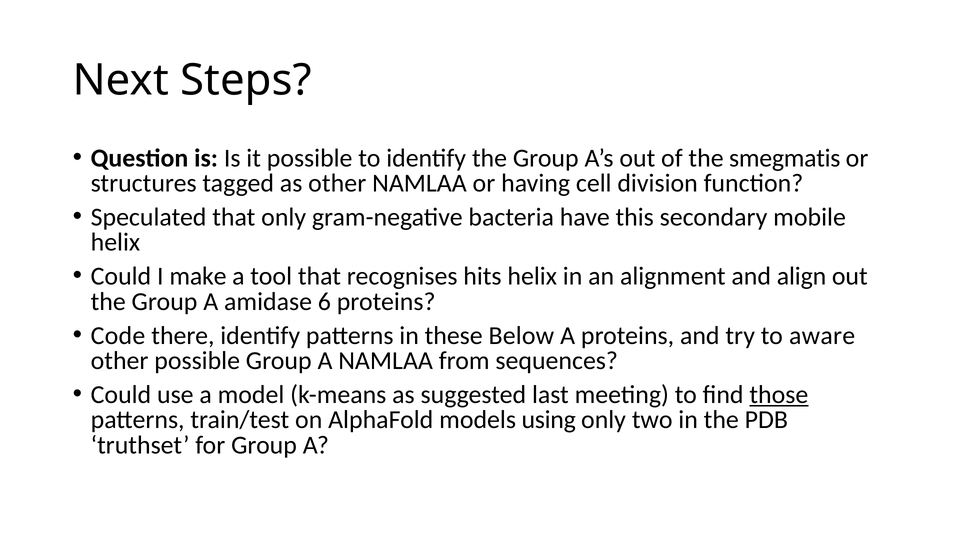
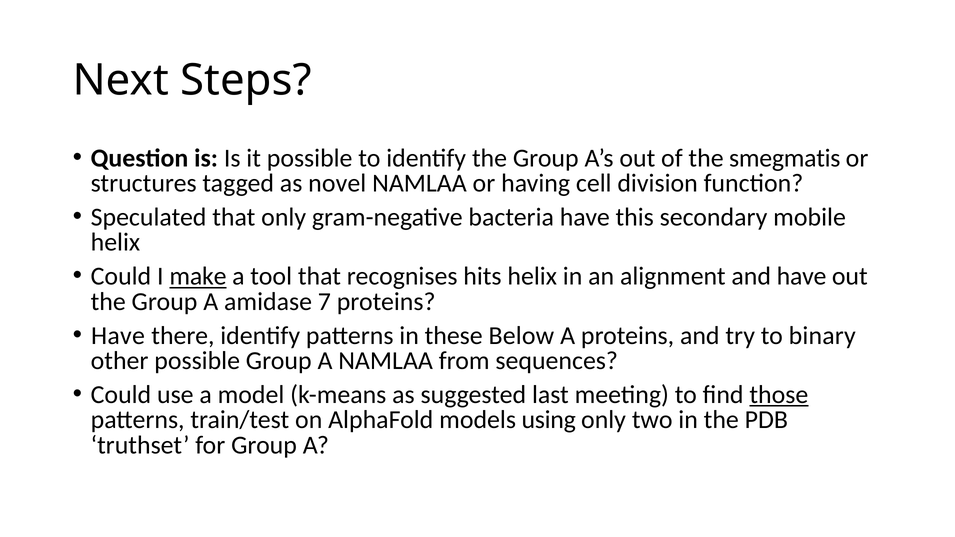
as other: other -> novel
make underline: none -> present
and align: align -> have
6: 6 -> 7
Code at (118, 336): Code -> Have
aware: aware -> binary
